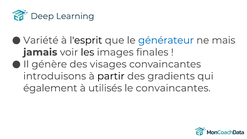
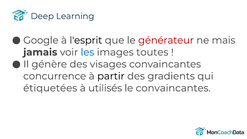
Variété: Variété -> Google
générateur colour: blue -> red
les colour: black -> blue
finales: finales -> toutes
introduisons: introduisons -> concurrence
également: également -> étiquetées
